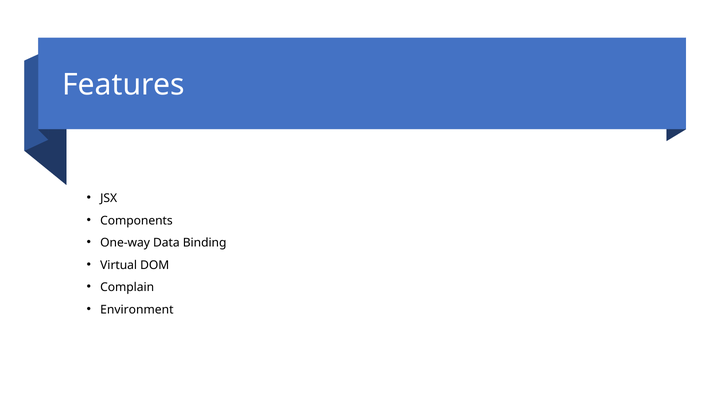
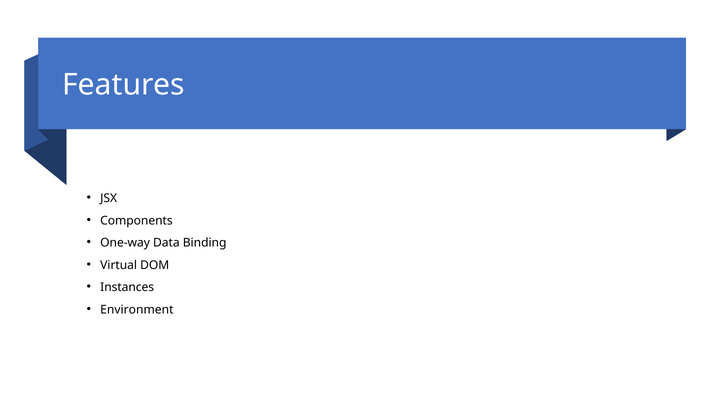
Complain: Complain -> Instances
